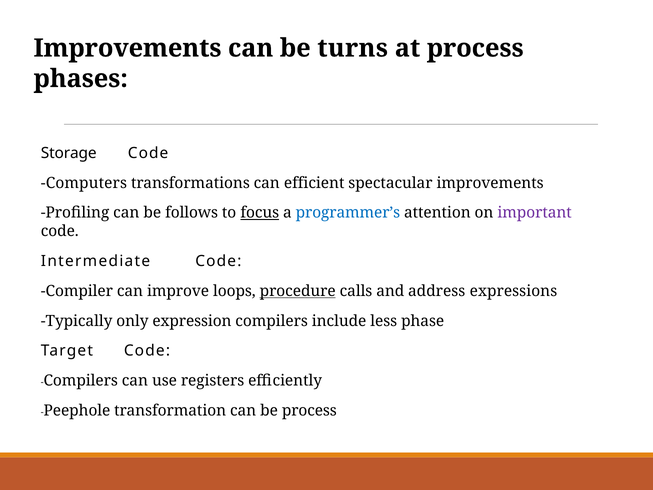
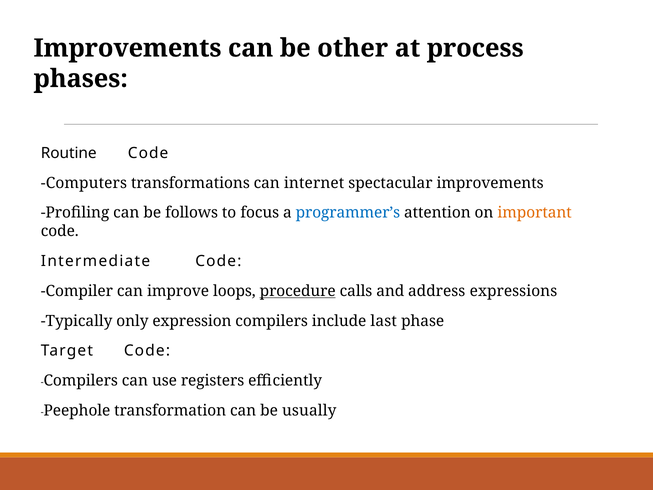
turns: turns -> other
Storage: Storage -> Routine
efficient: efficient -> internet
focus underline: present -> none
important colour: purple -> orange
less: less -> last
be process: process -> usually
